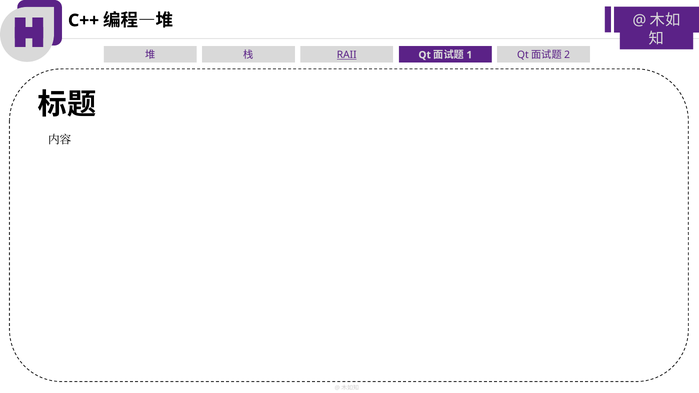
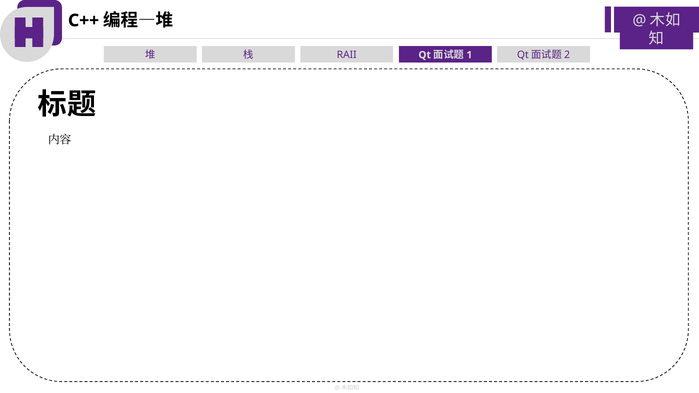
RAII underline: present -> none
